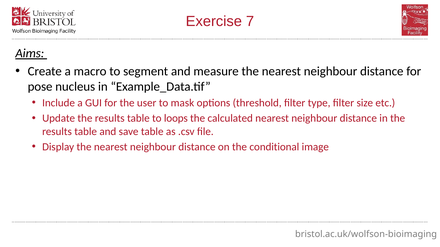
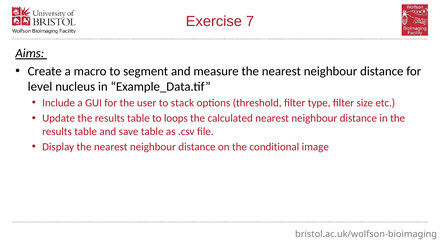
pose: pose -> level
mask: mask -> stack
